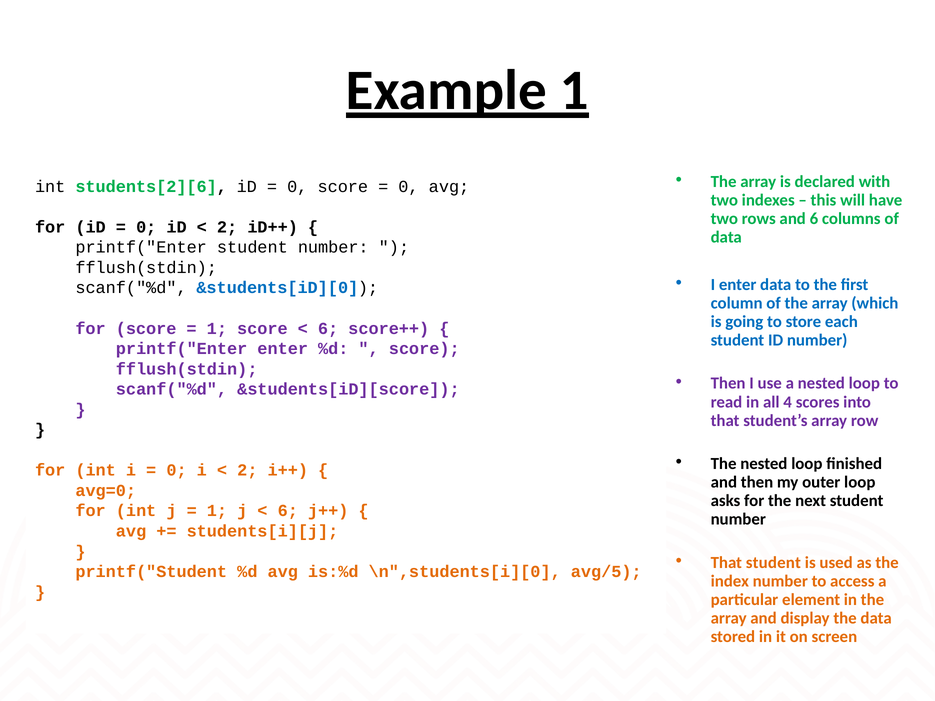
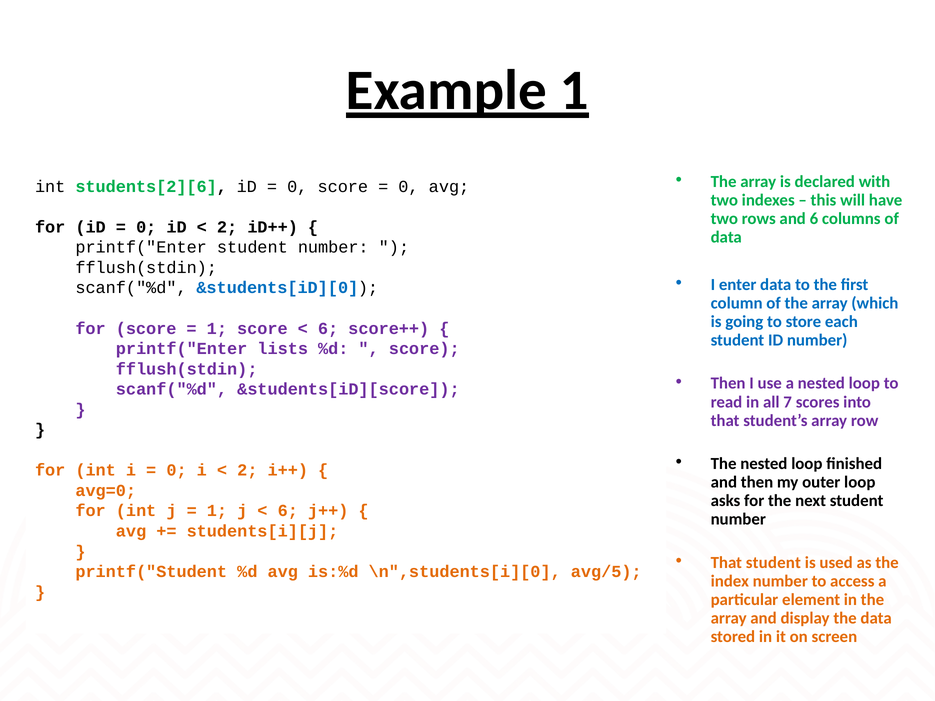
printf("Enter enter: enter -> lists
4: 4 -> 7
